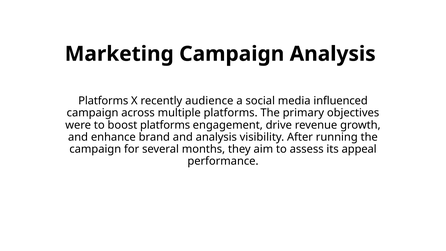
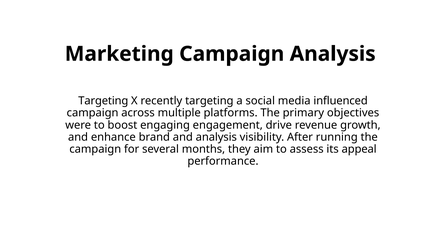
Platforms at (103, 101): Platforms -> Targeting
recently audience: audience -> targeting
boost platforms: platforms -> engaging
